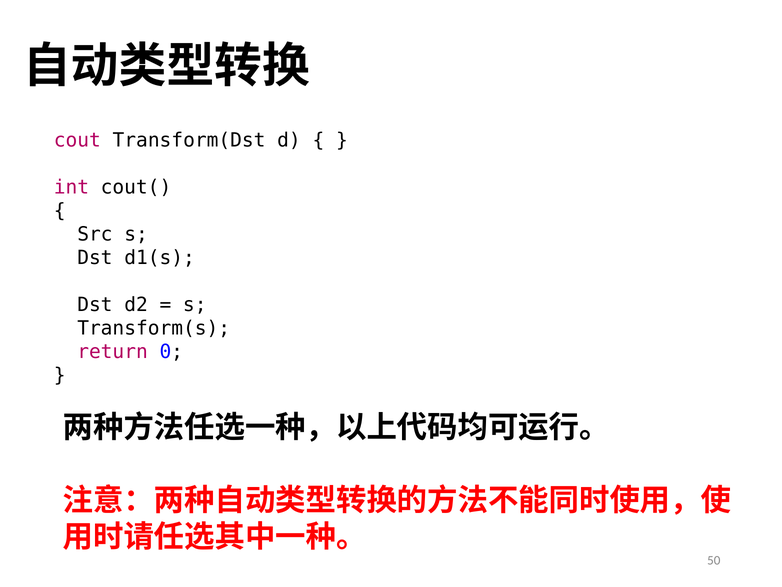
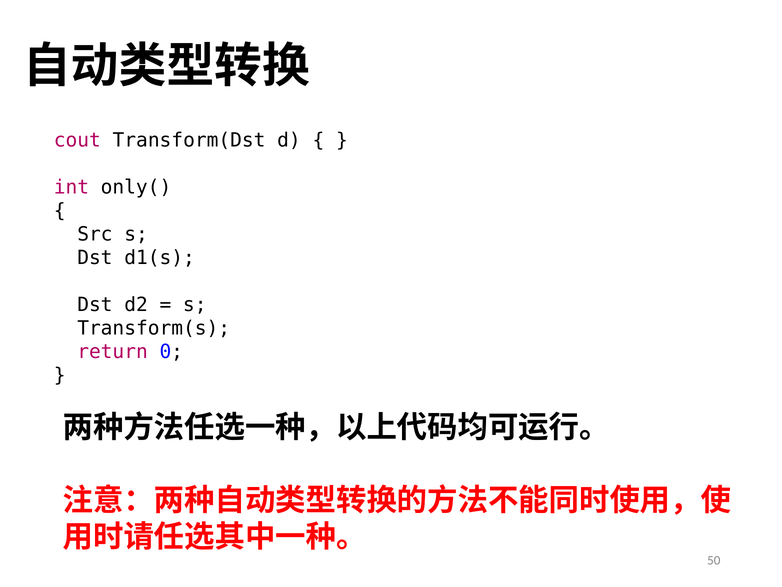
cout(: cout( -> only(
